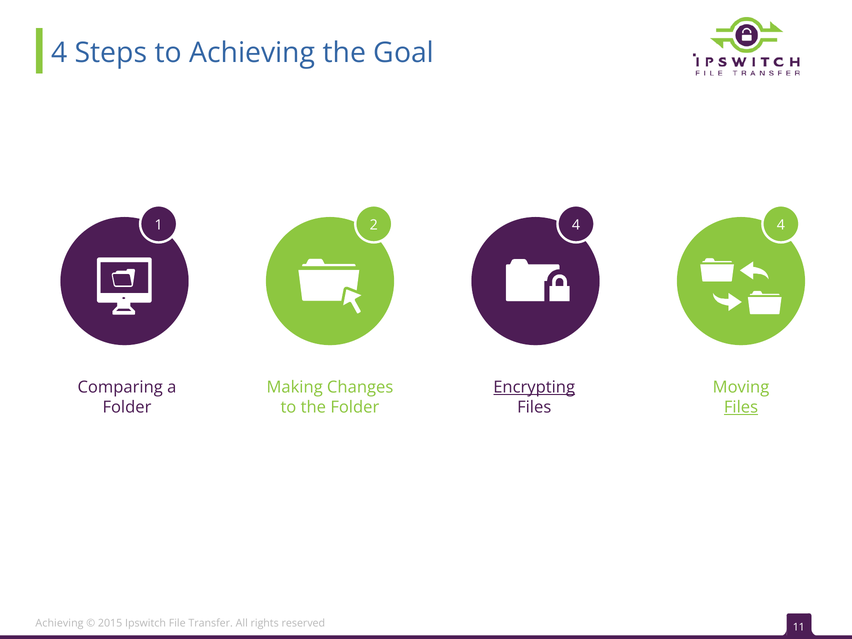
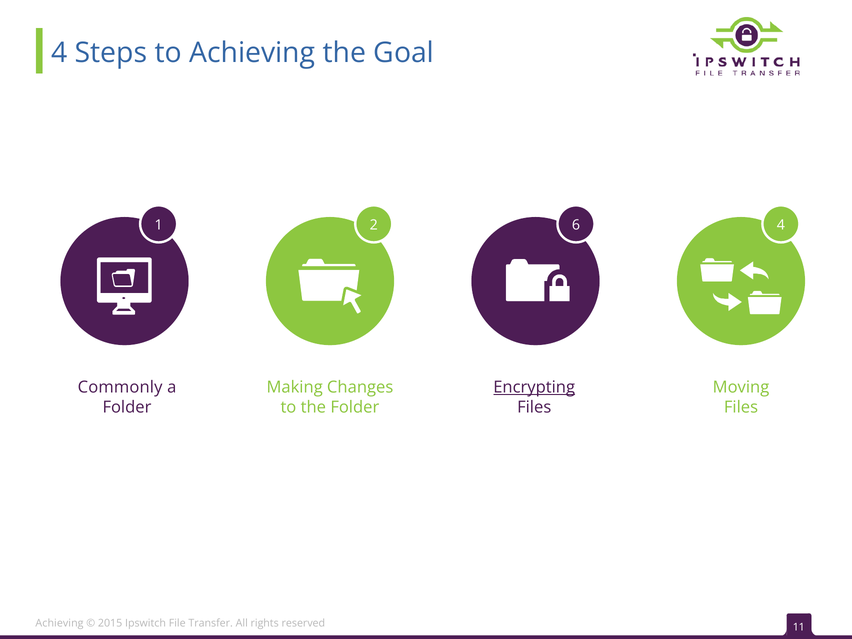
2 4: 4 -> 6
Comparing: Comparing -> Commonly
Files at (741, 407) underline: present -> none
